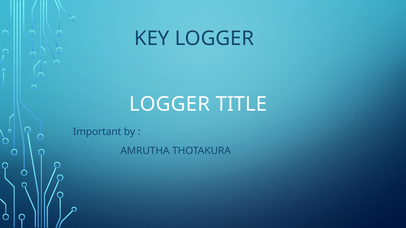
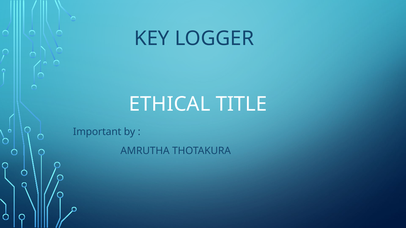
LOGGER at (170, 104): LOGGER -> ETHICAL
